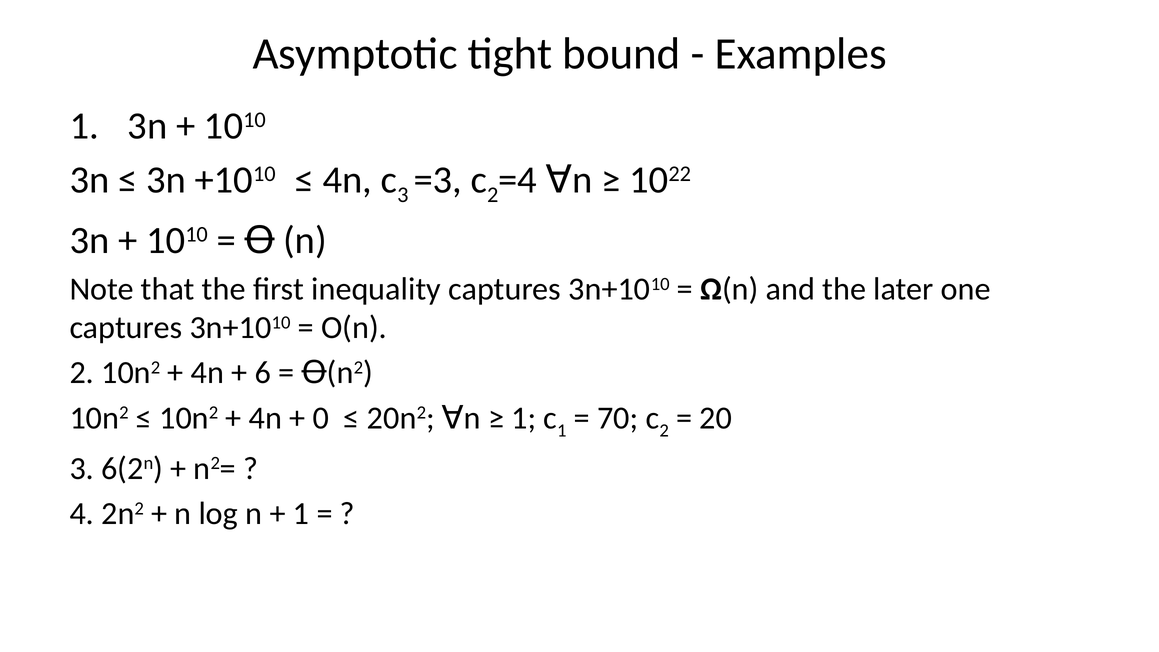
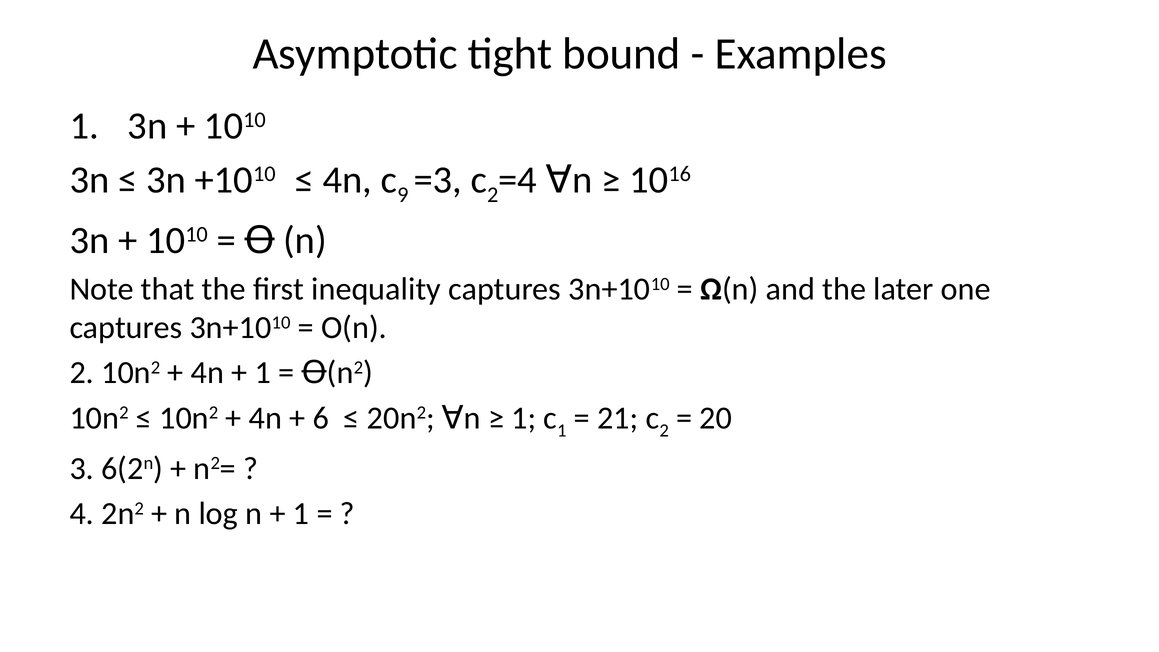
22: 22 -> 16
3 at (403, 195): 3 -> 9
6 at (263, 373): 6 -> 1
0: 0 -> 6
70: 70 -> 21
